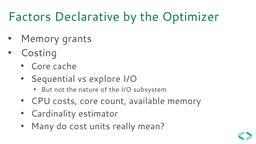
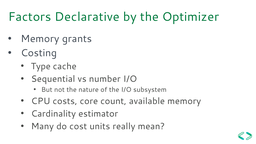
Core at (41, 66): Core -> Type
explore: explore -> number
